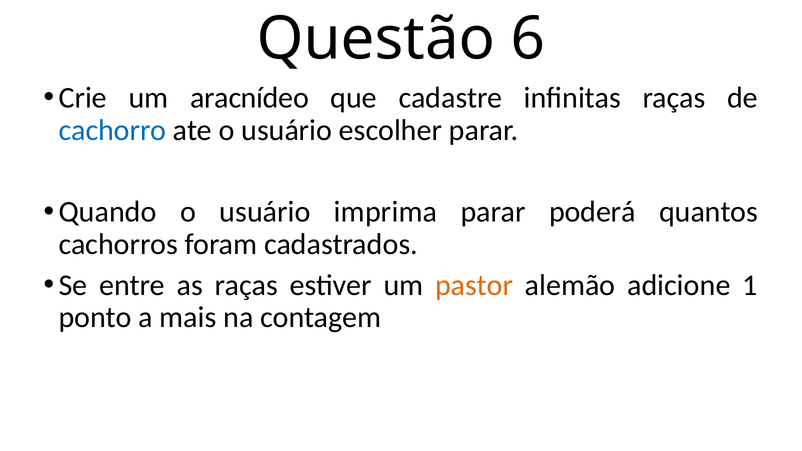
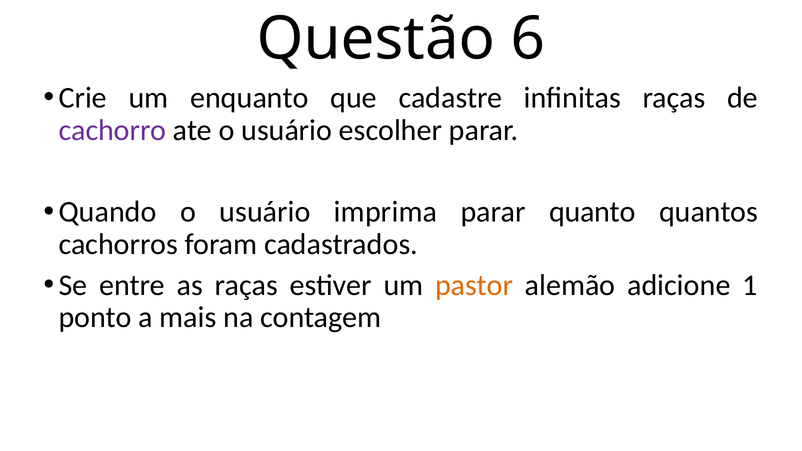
aracnídeo: aracnídeo -> enquanto
cachorro colour: blue -> purple
poderá: poderá -> quanto
